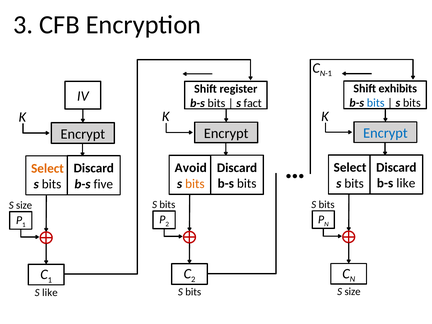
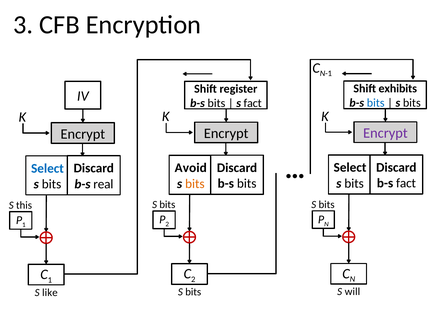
Encrypt at (385, 133) colour: blue -> purple
Select at (48, 168) colour: orange -> blue
b-s like: like -> fact
five: five -> real
size at (24, 205): size -> this
size at (353, 292): size -> will
